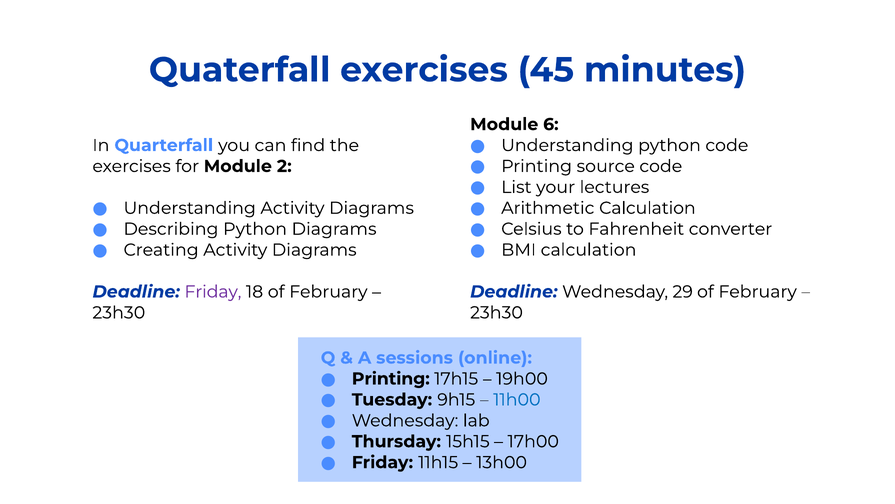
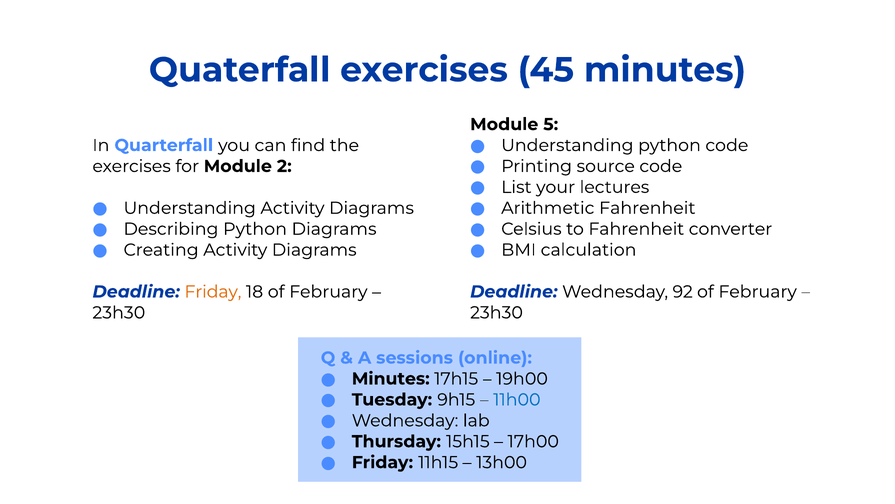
6: 6 -> 5
Arithmetic Calculation: Calculation -> Fahrenheit
Friday at (213, 291) colour: purple -> orange
29: 29 -> 92
Printing at (391, 378): Printing -> Minutes
